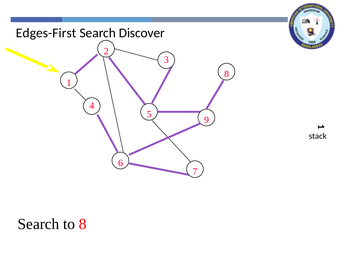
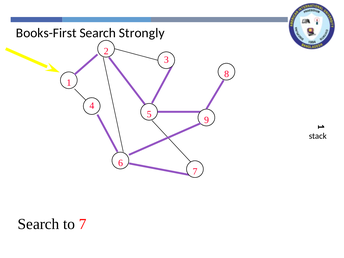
Edges-First: Edges-First -> Books-First
Discover: Discover -> Strongly
to 8: 8 -> 7
